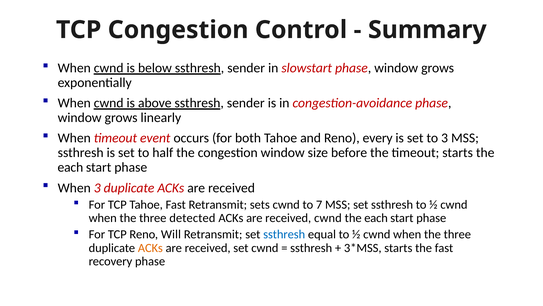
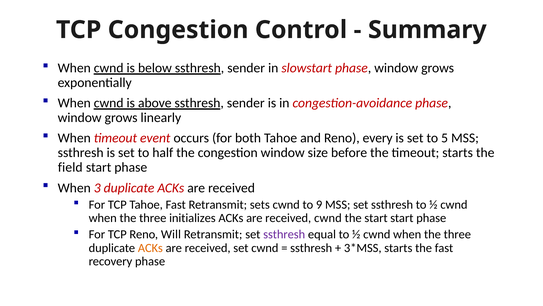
to 3: 3 -> 5
each at (70, 167): each -> field
7: 7 -> 9
detected: detected -> initializes
each at (376, 218): each -> start
ssthresh at (284, 234) colour: blue -> purple
